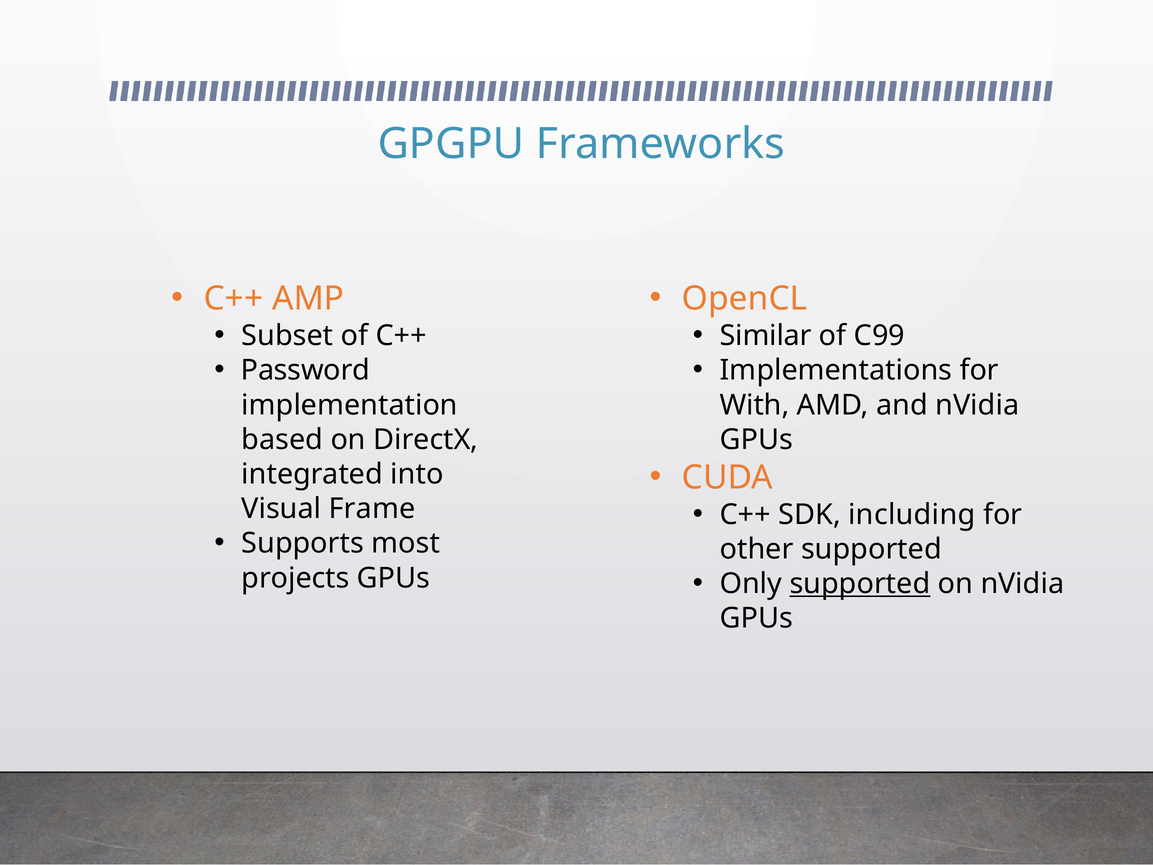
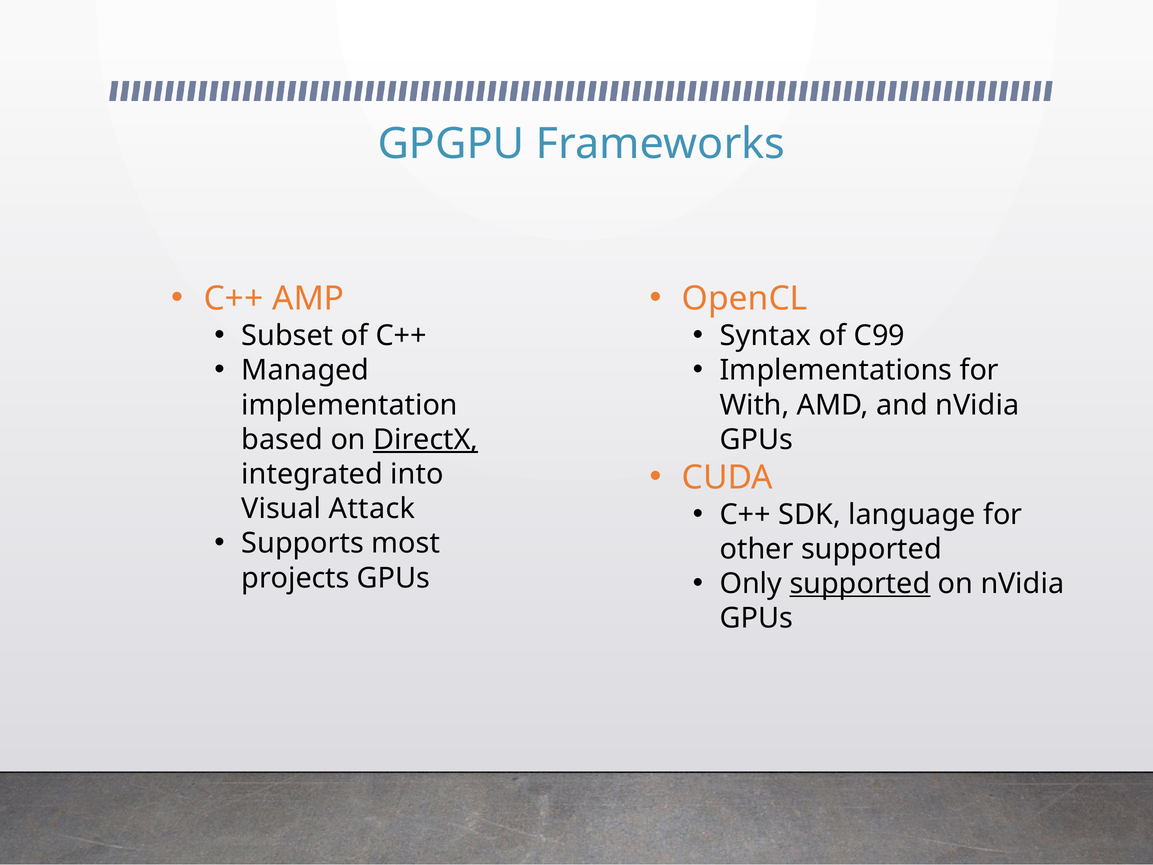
Similar: Similar -> Syntax
Password: Password -> Managed
DirectX underline: none -> present
including: including -> language
Frame: Frame -> Attack
